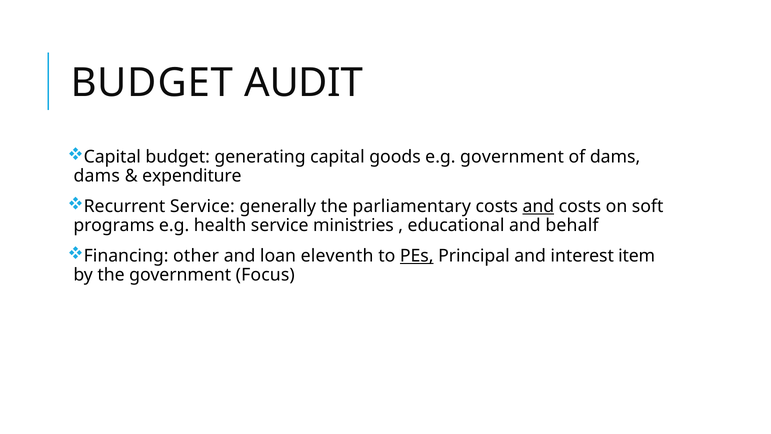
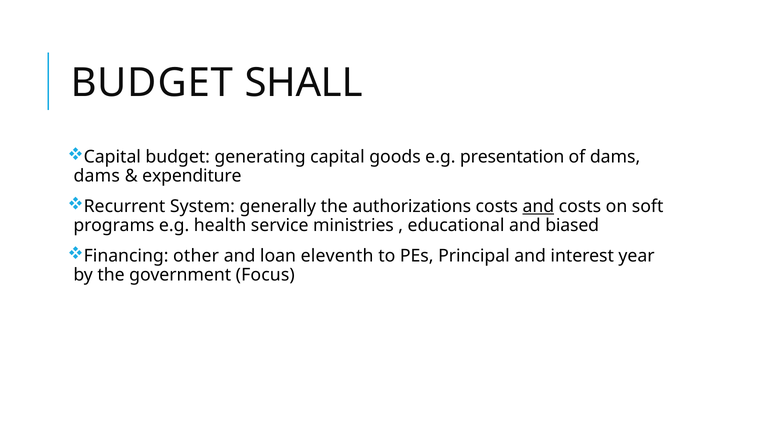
AUDIT: AUDIT -> SHALL
e.g government: government -> presentation
Recurrent Service: Service -> System
parliamentary: parliamentary -> authorizations
behalf: behalf -> biased
PEs underline: present -> none
item: item -> year
